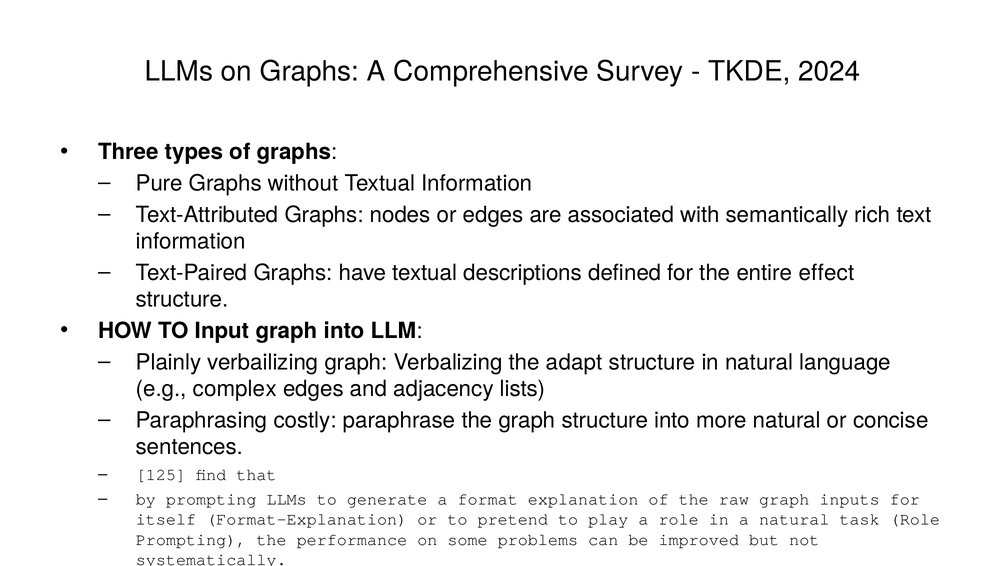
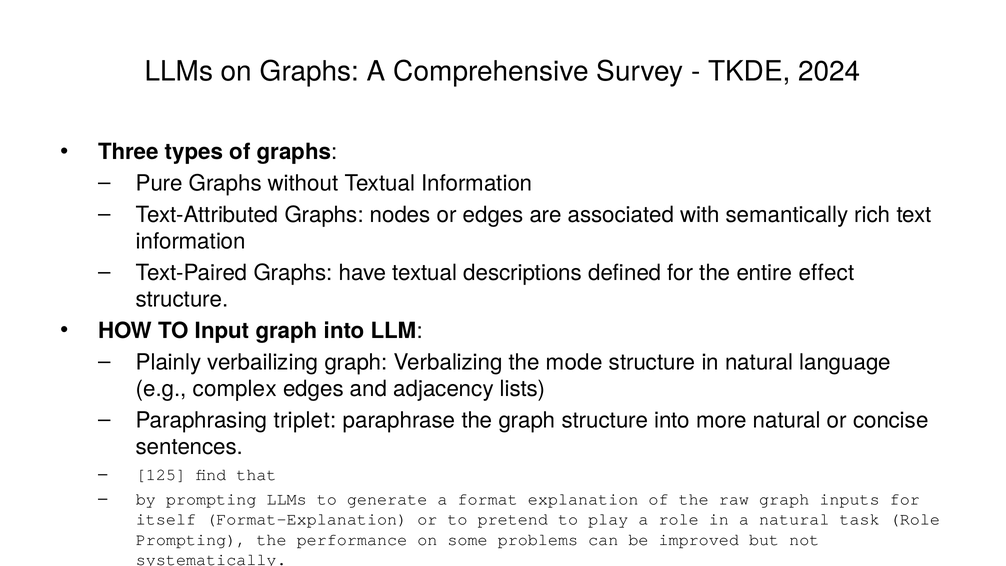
the adapt: adapt -> mode
costly: costly -> triplet
